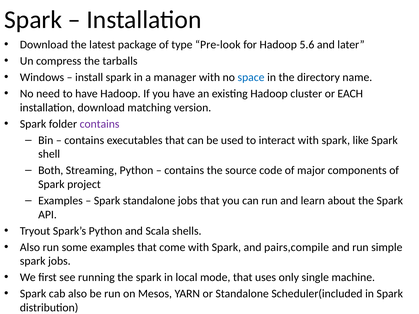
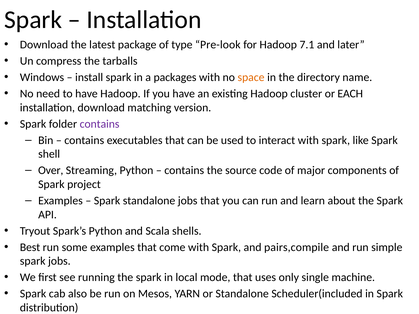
5.6: 5.6 -> 7.1
manager: manager -> packages
space colour: blue -> orange
Both: Both -> Over
Also at (30, 247): Also -> Best
